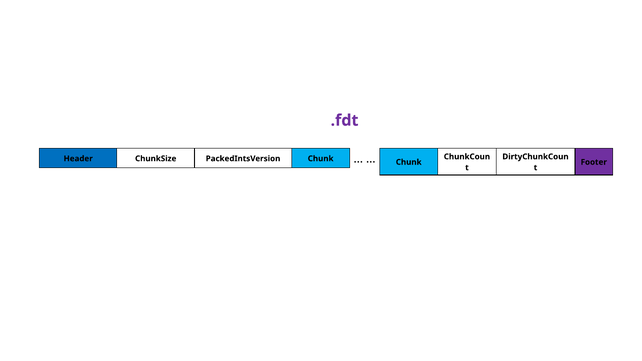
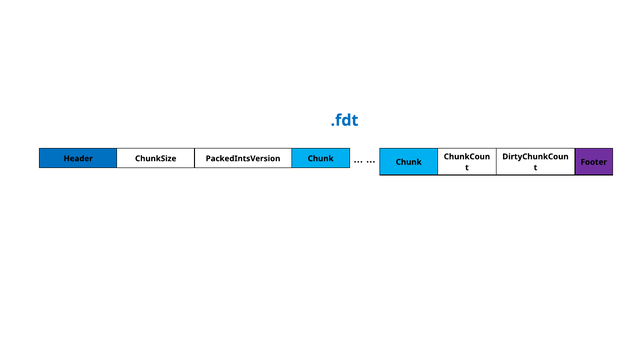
.fdt colour: purple -> blue
